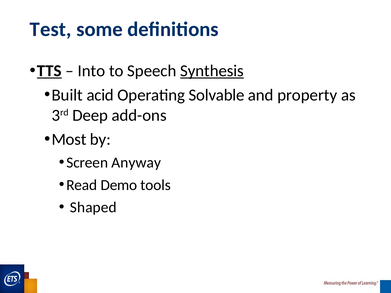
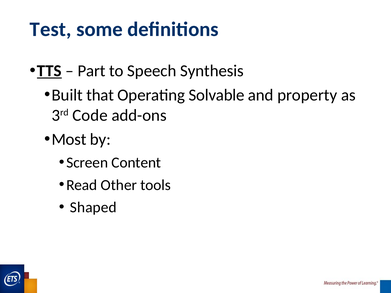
Into: Into -> Part
Synthesis underline: present -> none
acid: acid -> that
Deep: Deep -> Code
Anyway: Anyway -> Content
Demo: Demo -> Other
